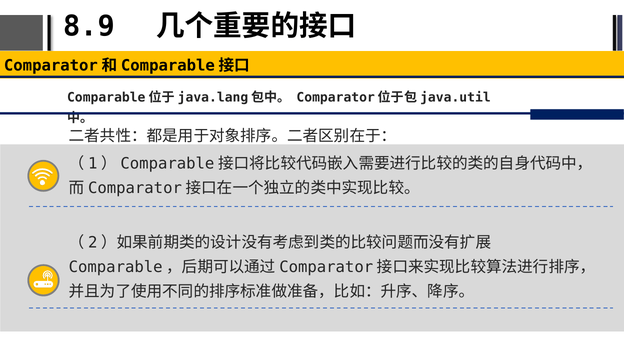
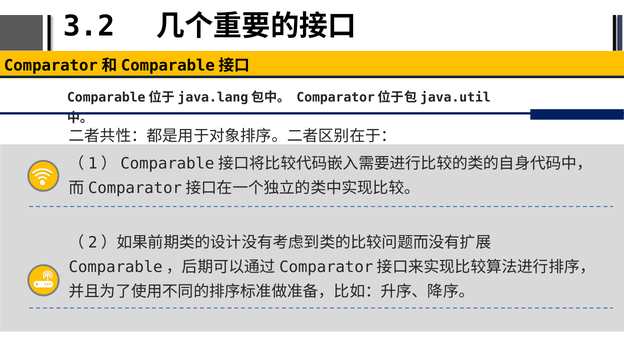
8.9: 8.9 -> 3.2
